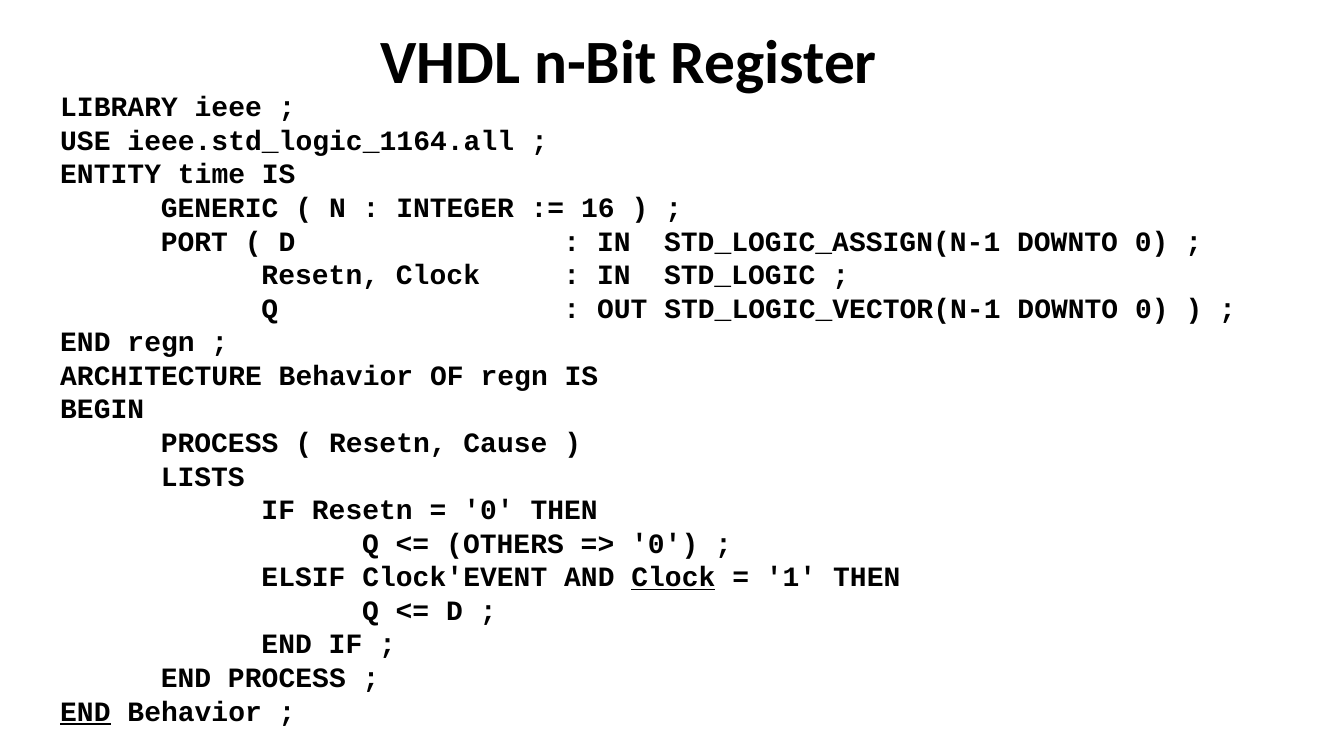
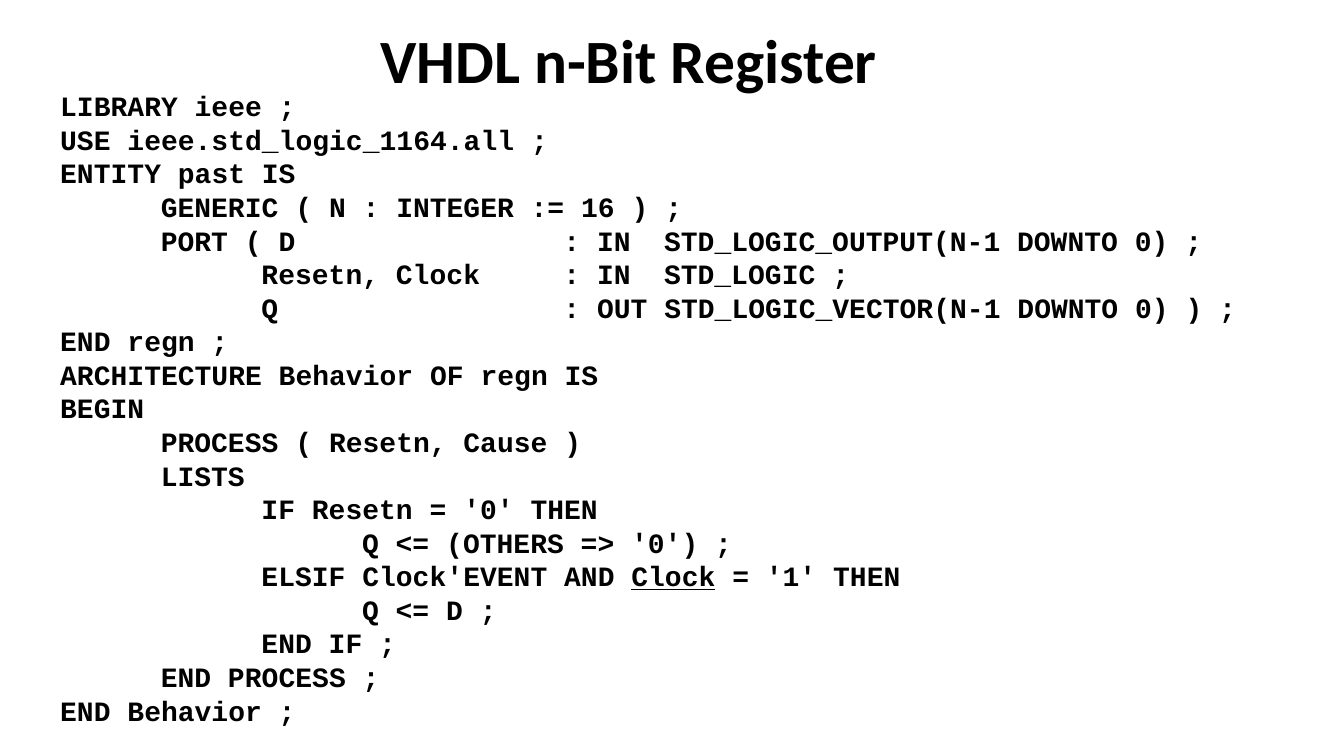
time: time -> past
STD_LOGIC_ASSIGN(N-1: STD_LOGIC_ASSIGN(N-1 -> STD_LOGIC_OUTPUT(N-1
END at (85, 712) underline: present -> none
